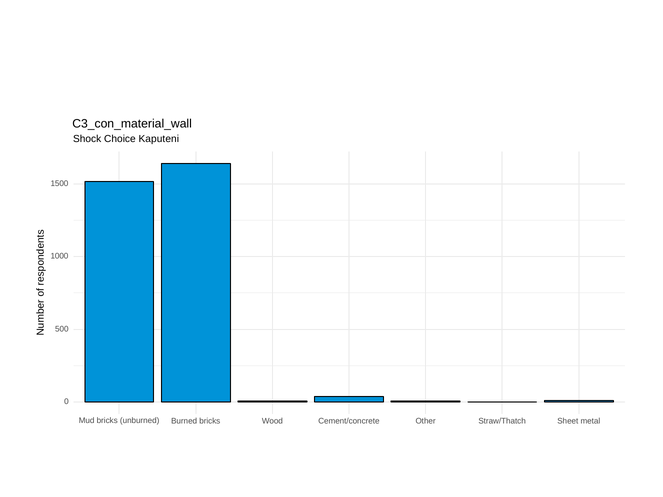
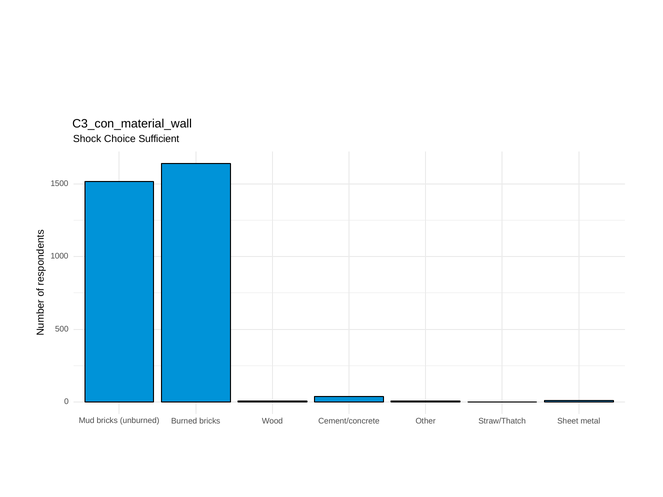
Kaputeni: Kaputeni -> Sufficient
